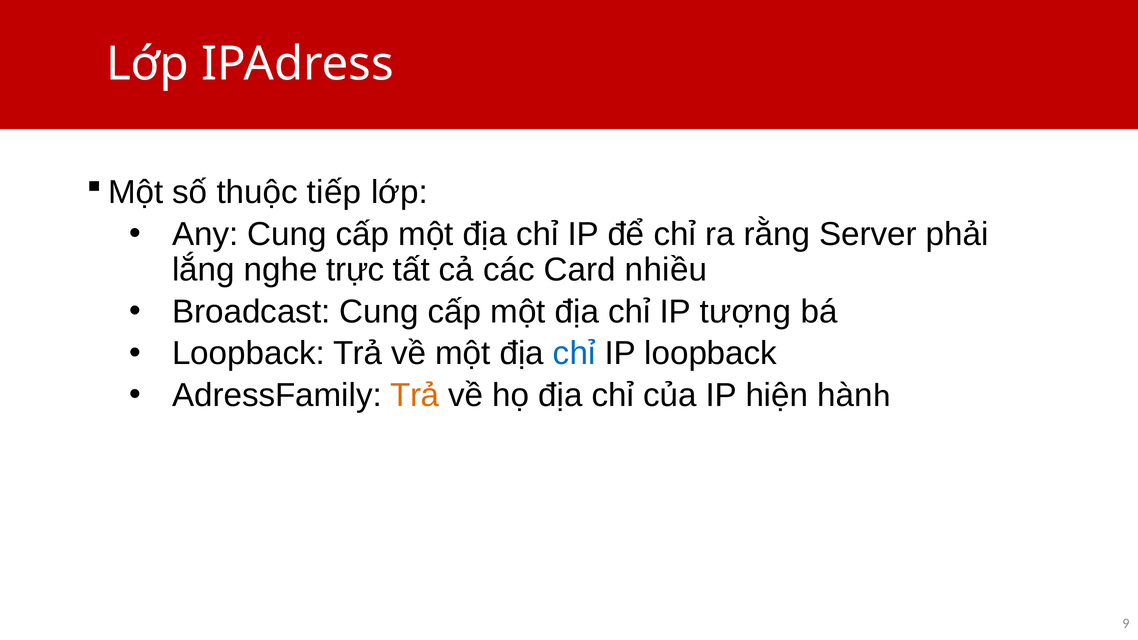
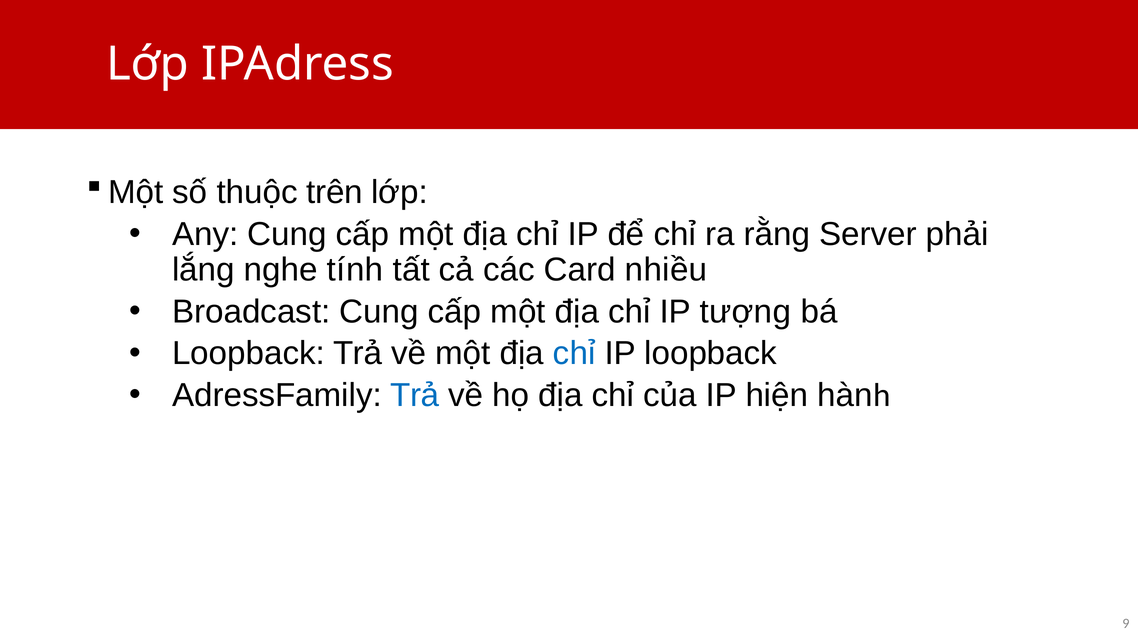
tiếp: tiếp -> trên
trực: trực -> tính
Trả at (415, 395) colour: orange -> blue
